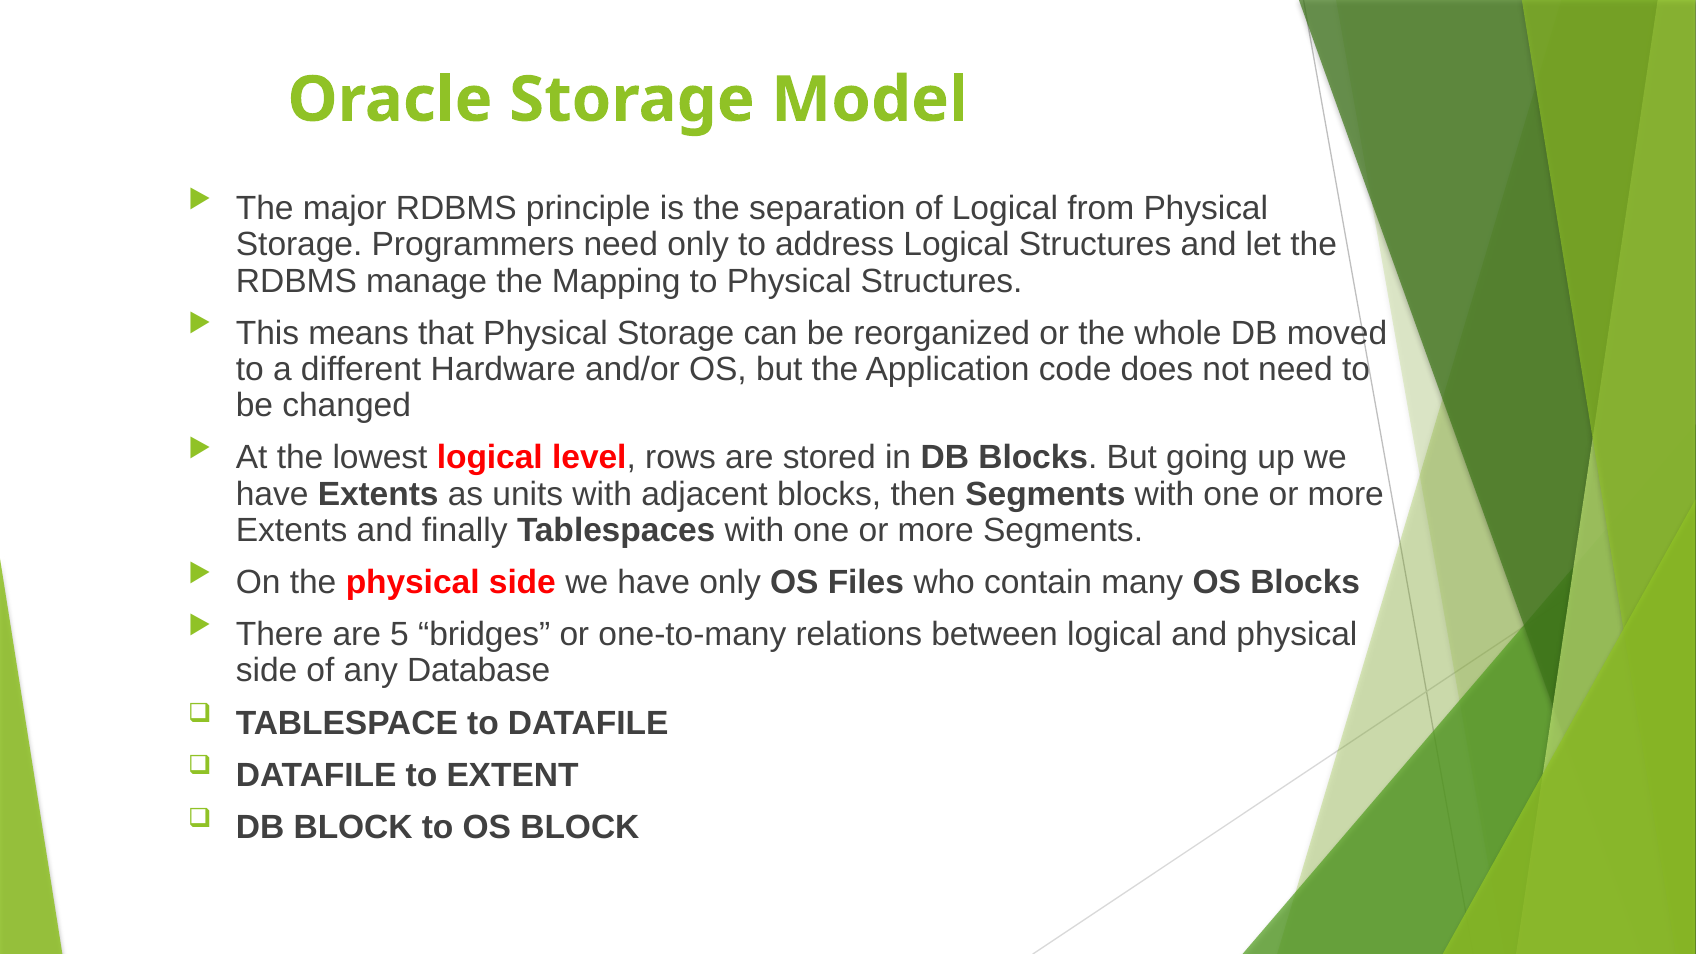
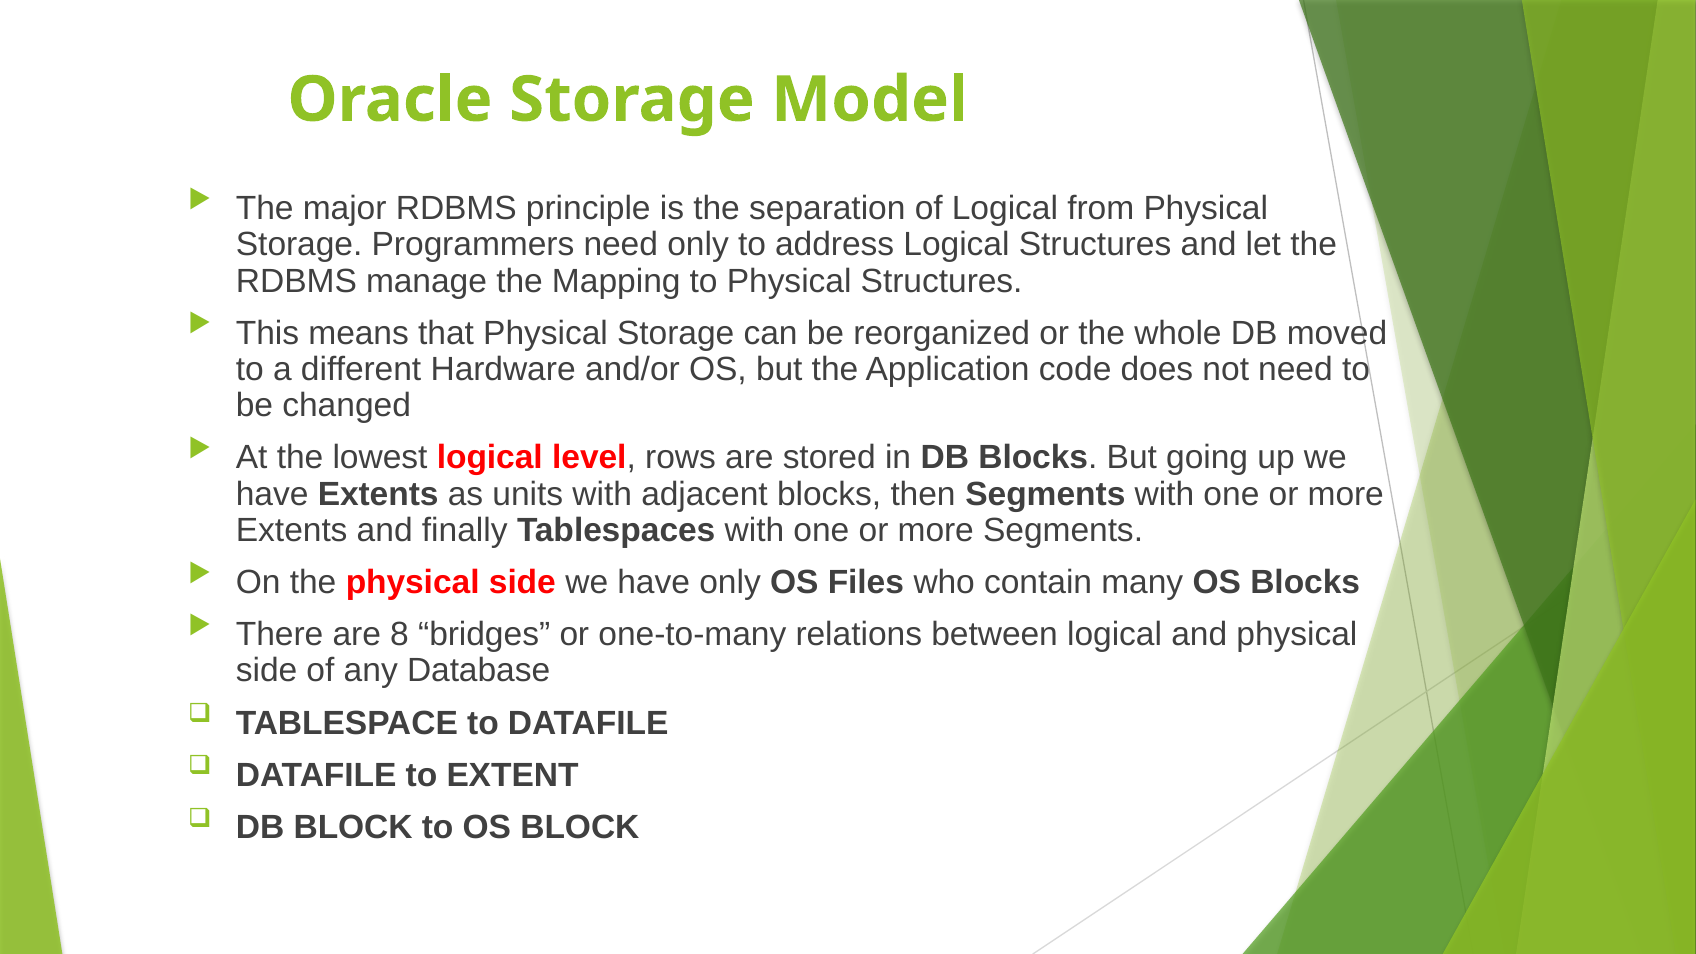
5: 5 -> 8
